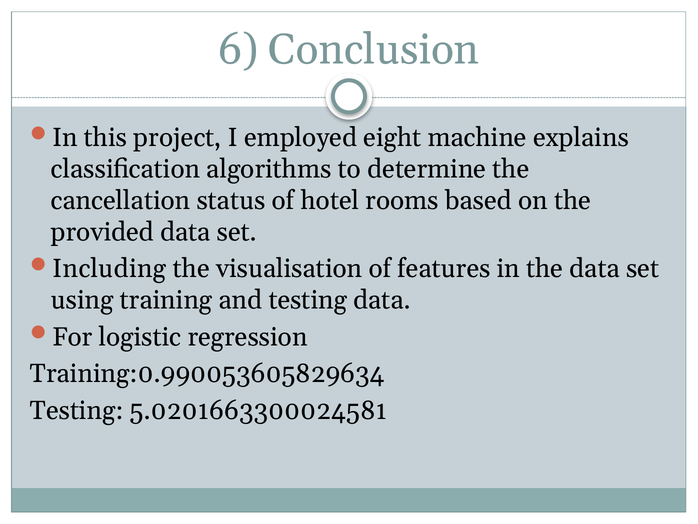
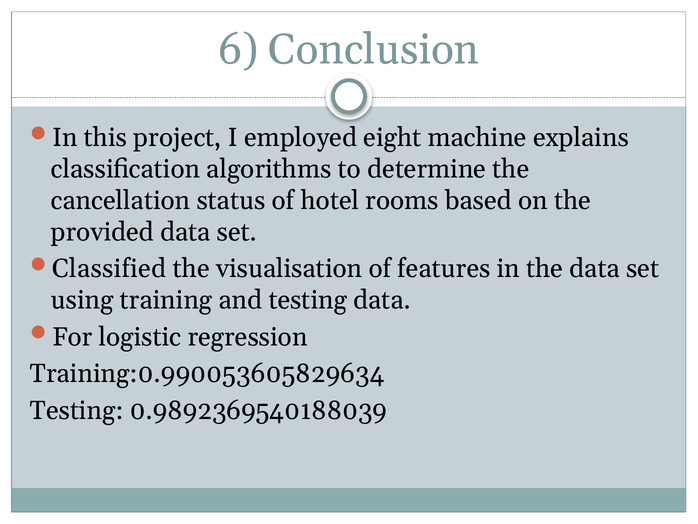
Including: Including -> Classified
5.0201663300024581: 5.0201663300024581 -> 0.9892369540188039
